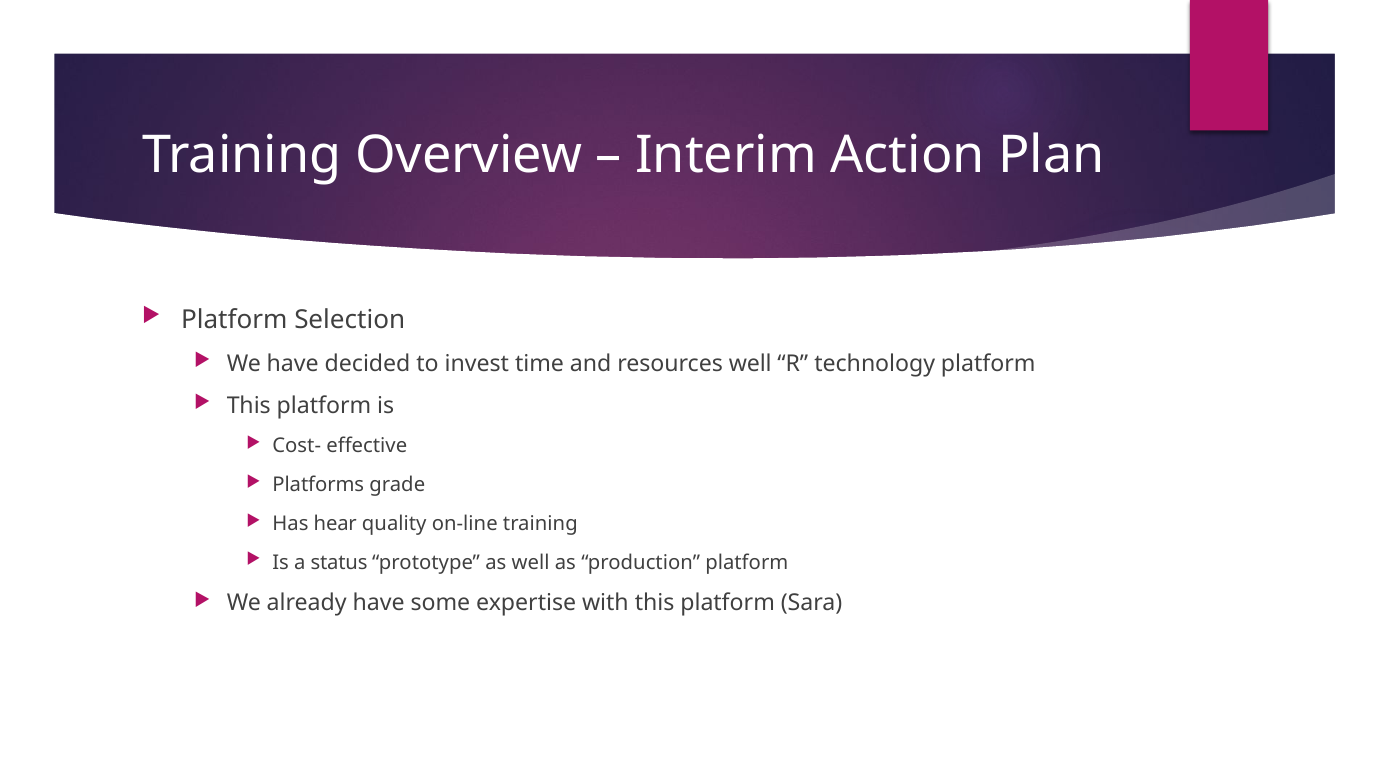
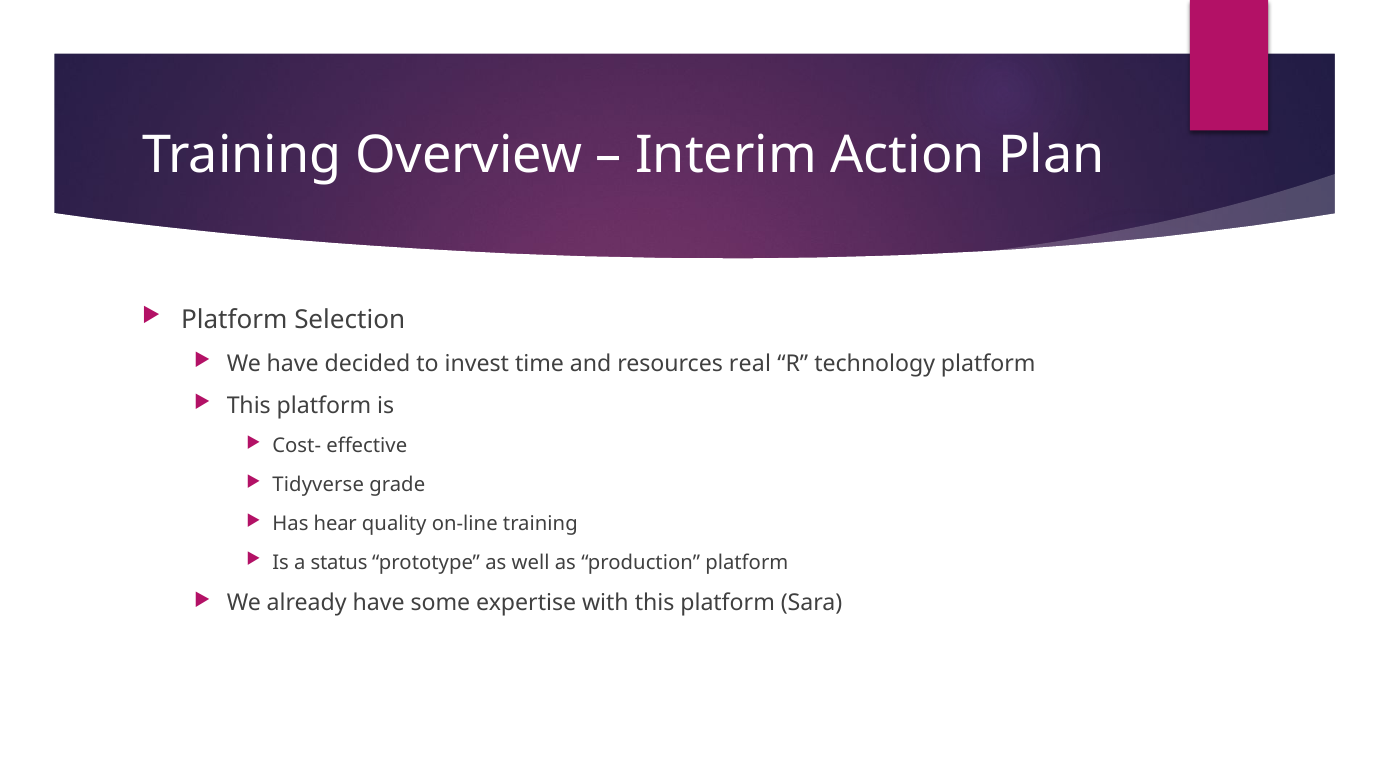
resources well: well -> real
Platforms: Platforms -> Tidyverse
